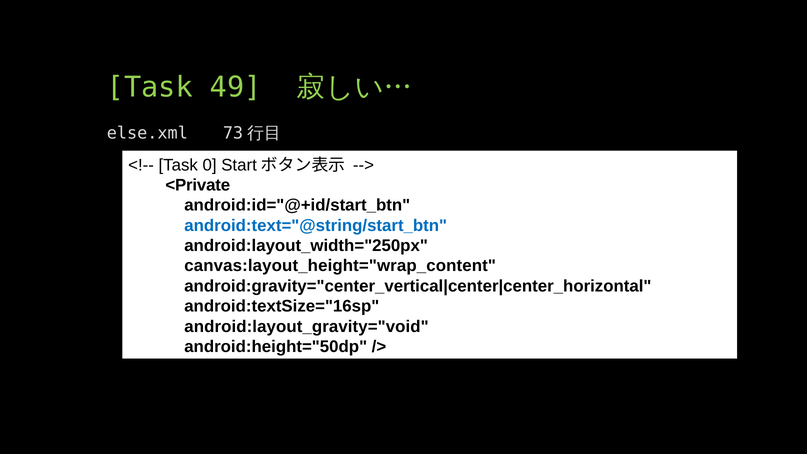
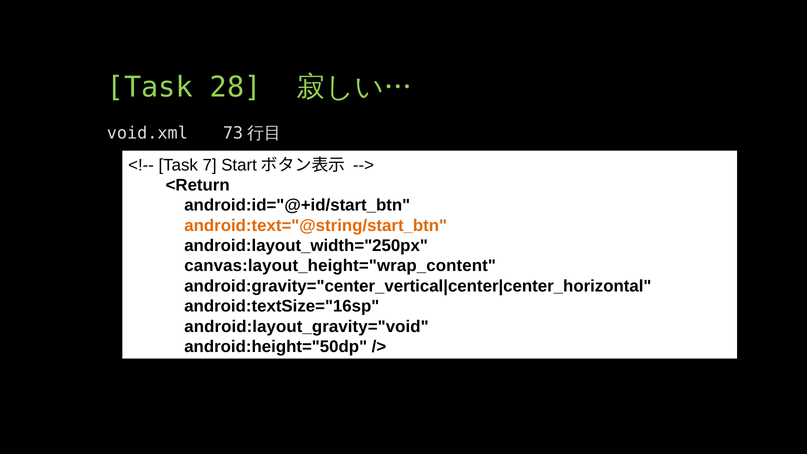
49: 49 -> 28
else.xml: else.xml -> void.xml
0: 0 -> 7
<Private: <Private -> <Return
android:text="@string/start_btn colour: blue -> orange
